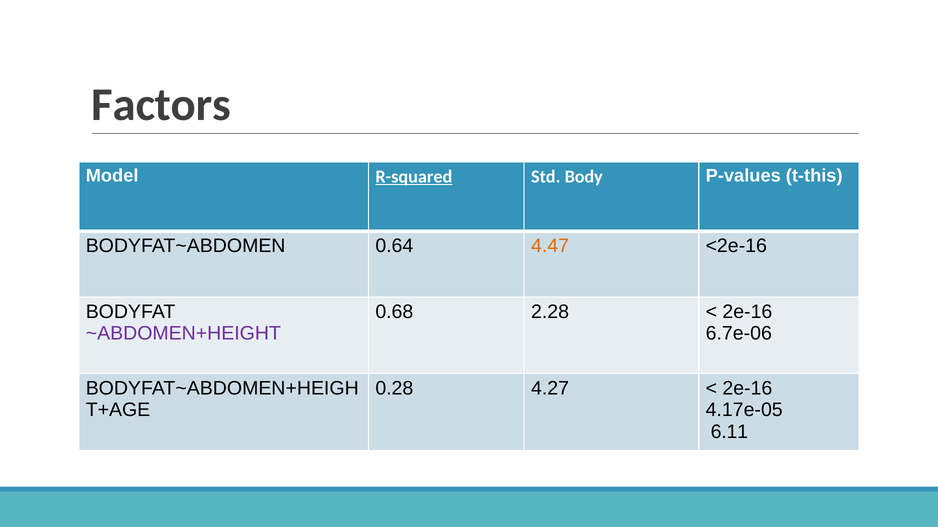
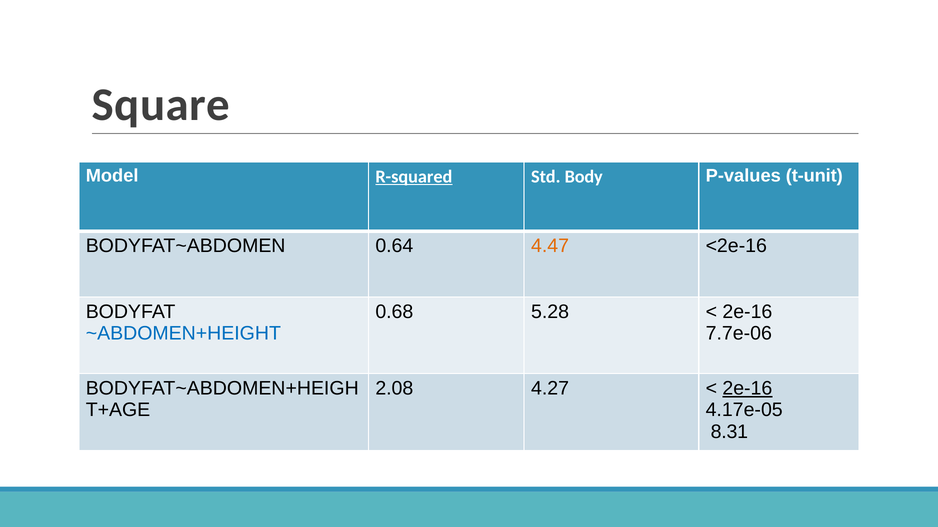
Factors: Factors -> Square
t-this: t-this -> t-unit
2.28: 2.28 -> 5.28
~ABDOMEN+HEIGHT colour: purple -> blue
6.7e-06: 6.7e-06 -> 7.7e-06
0.28: 0.28 -> 2.08
2e-16 at (747, 389) underline: none -> present
6.11: 6.11 -> 8.31
